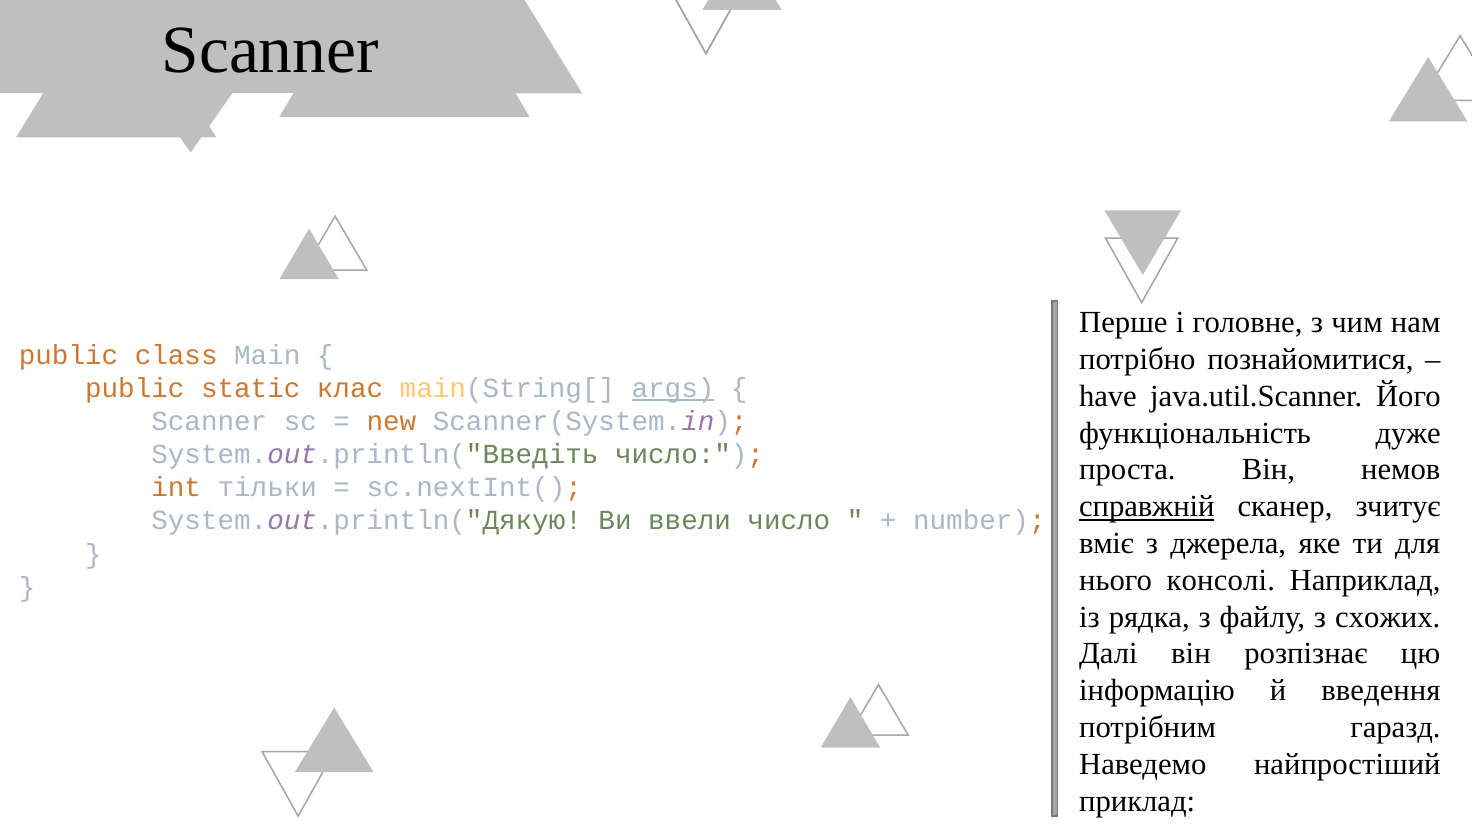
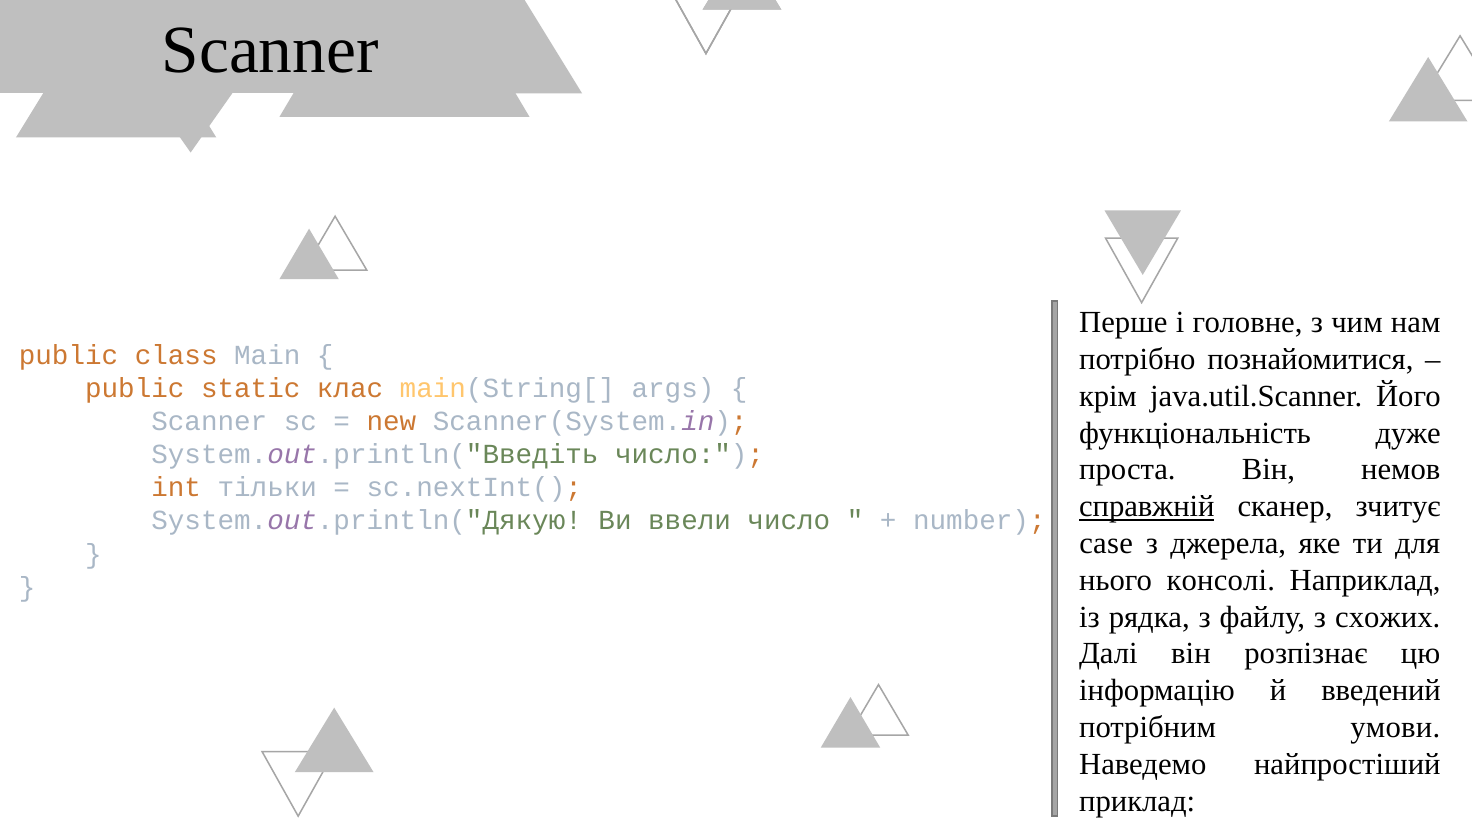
args underline: present -> none
have: have -> крім
вміє: вміє -> case
введення: введення -> введений
гаразд: гаразд -> умови
